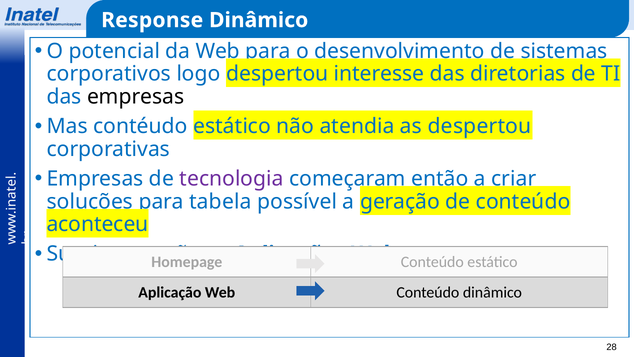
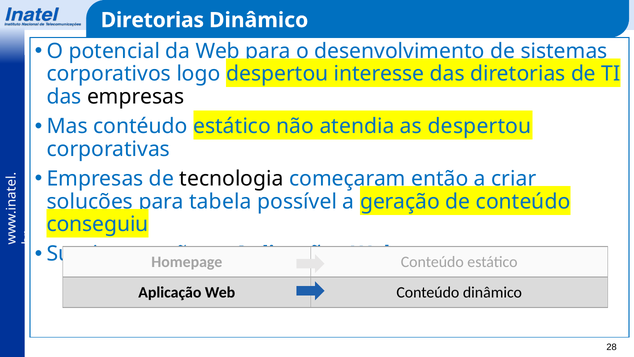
Response at (152, 20): Response -> Diretorias
tecnologia colour: purple -> black
aconteceu: aconteceu -> conseguiu
